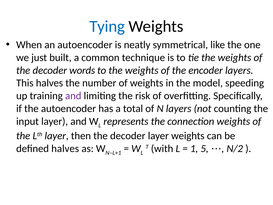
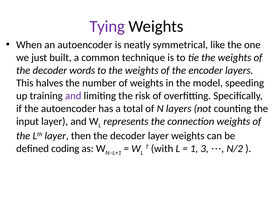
Tying colour: blue -> purple
defined halves: halves -> coding
5: 5 -> 3
